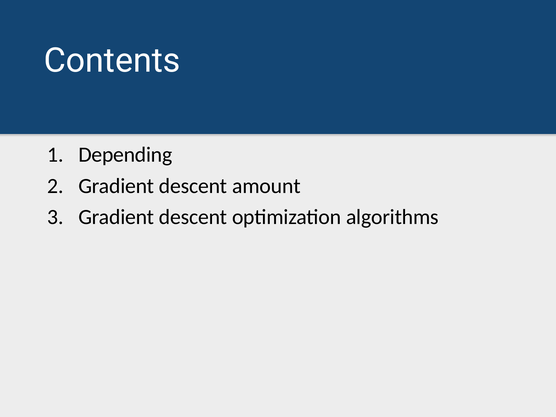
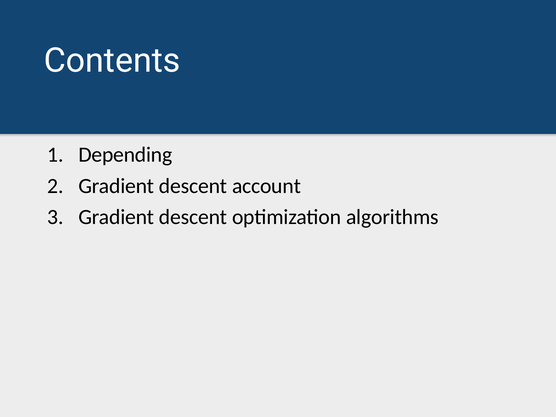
amount: amount -> account
